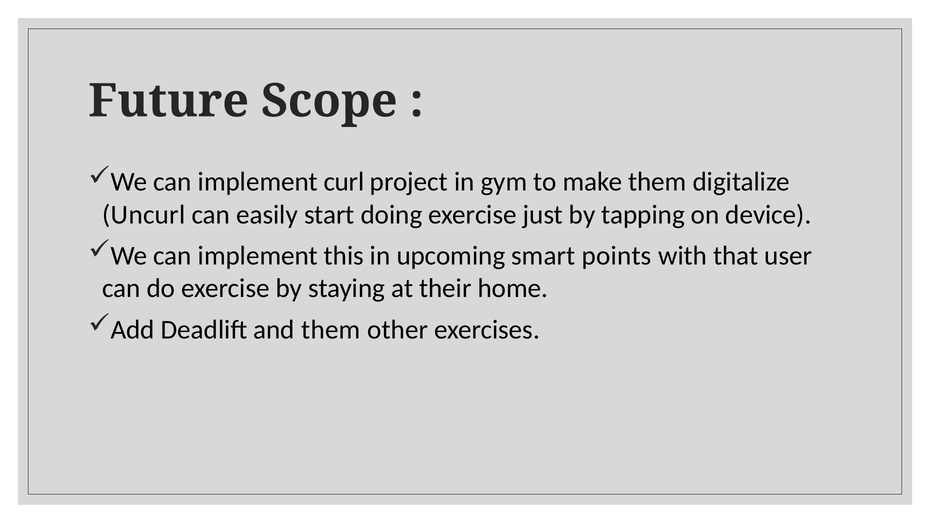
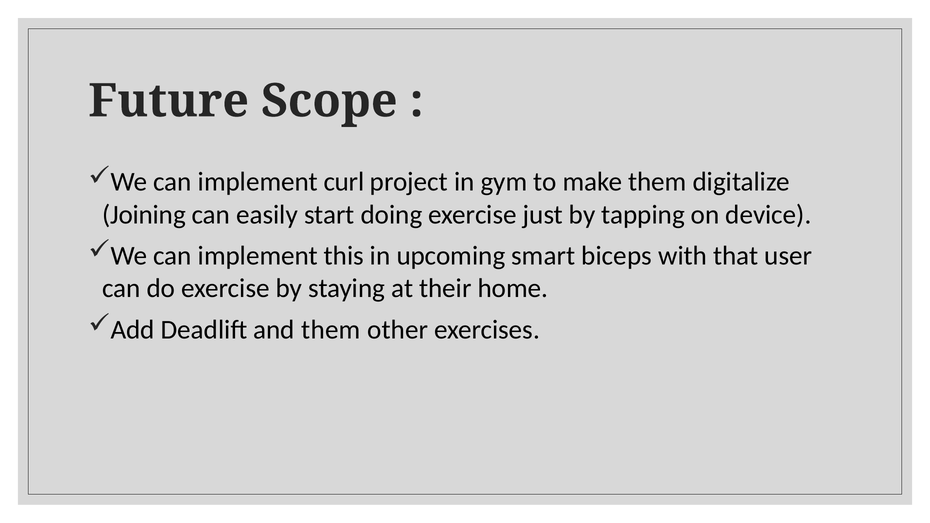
Uncurl: Uncurl -> Joining
points: points -> biceps
